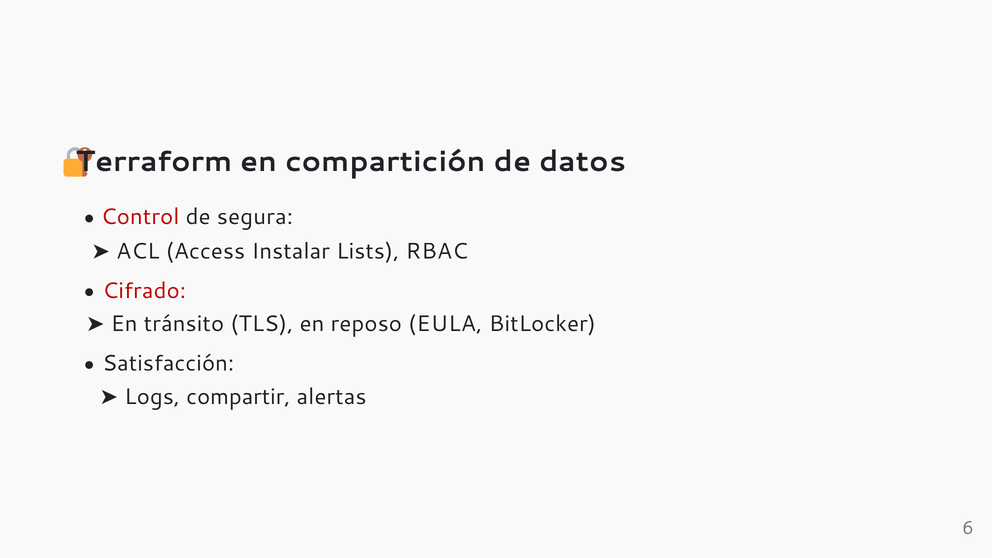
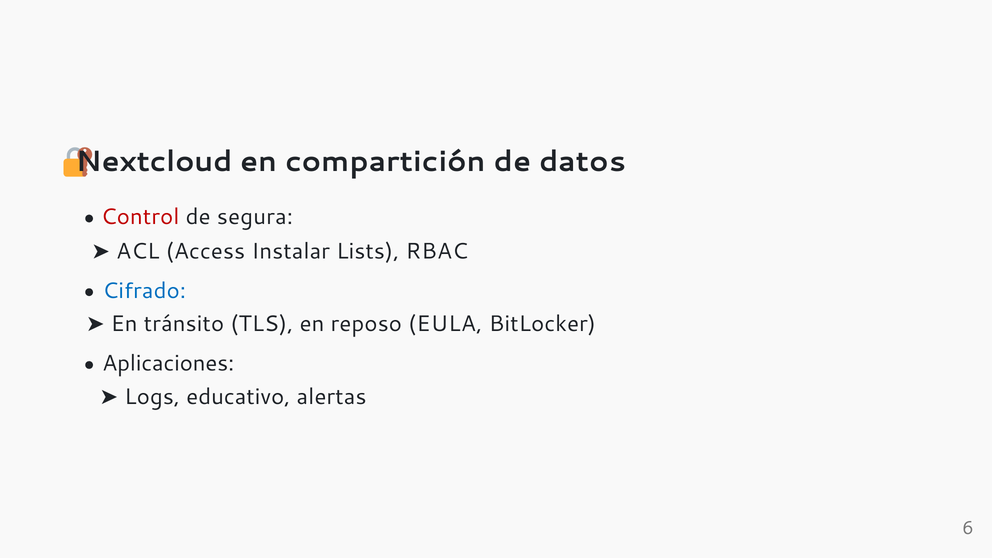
Terraform: Terraform -> Nextcloud
Cifrado colour: red -> blue
Satisfacción: Satisfacción -> Aplicaciones
compartir: compartir -> educativo
